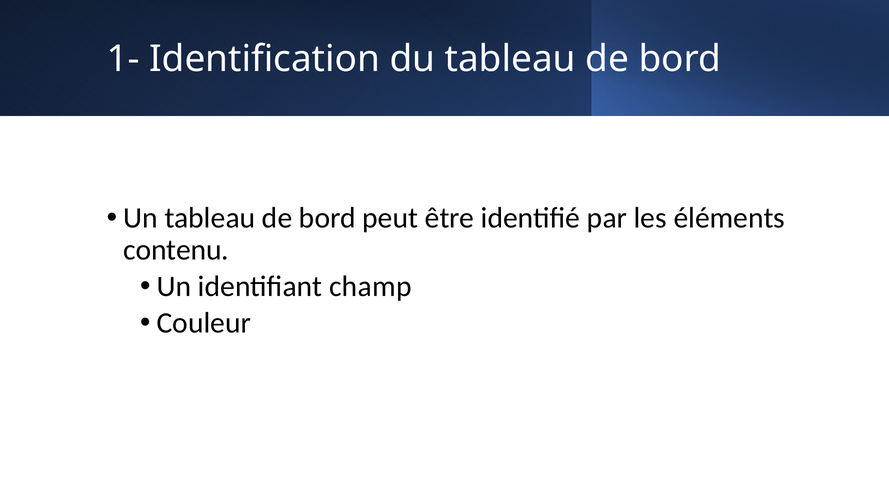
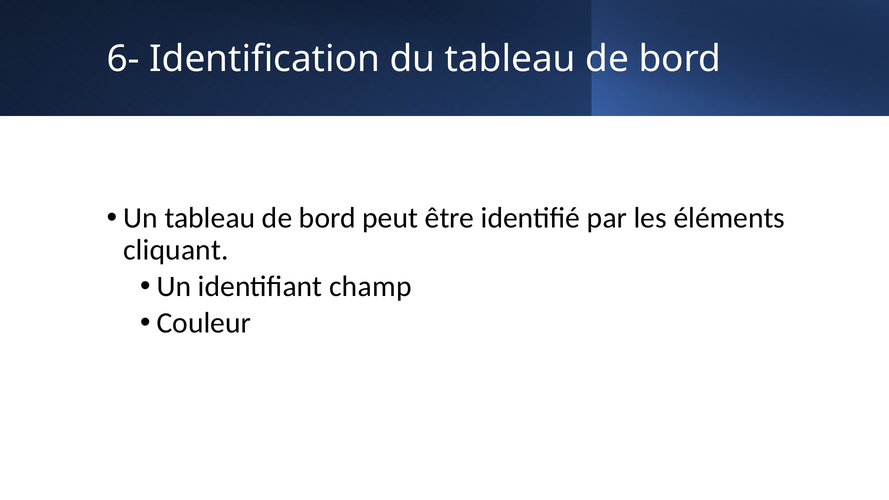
1-: 1- -> 6-
contenu: contenu -> cliquant
